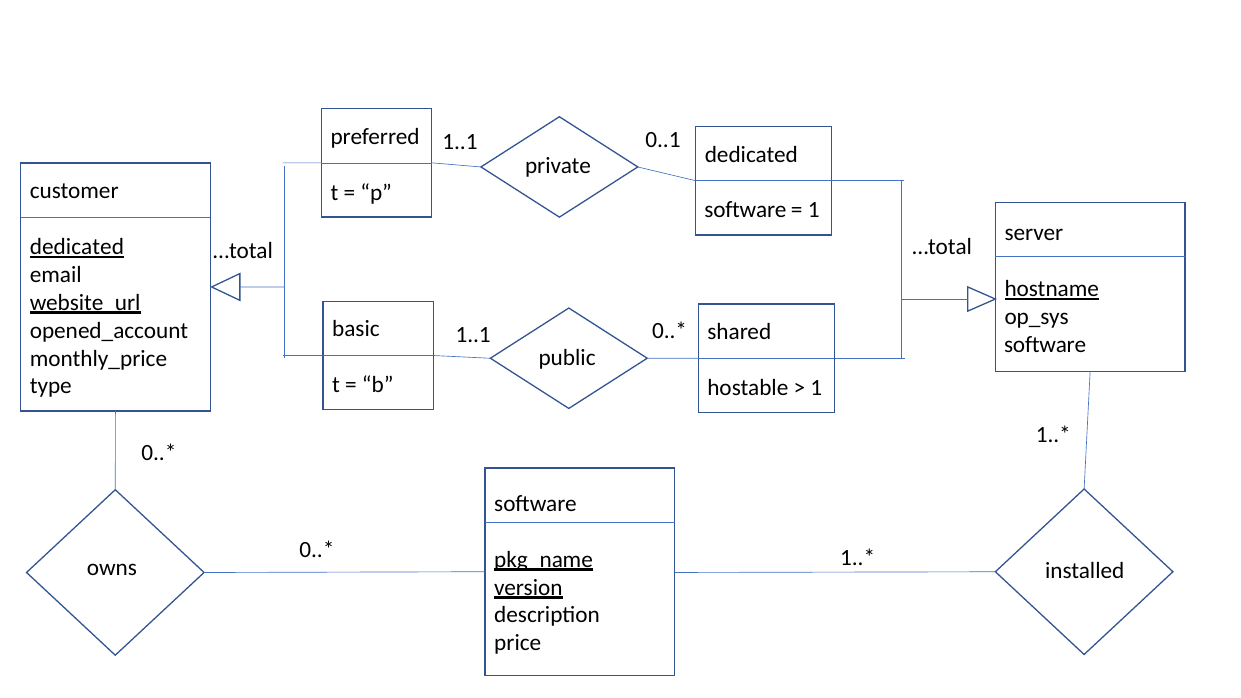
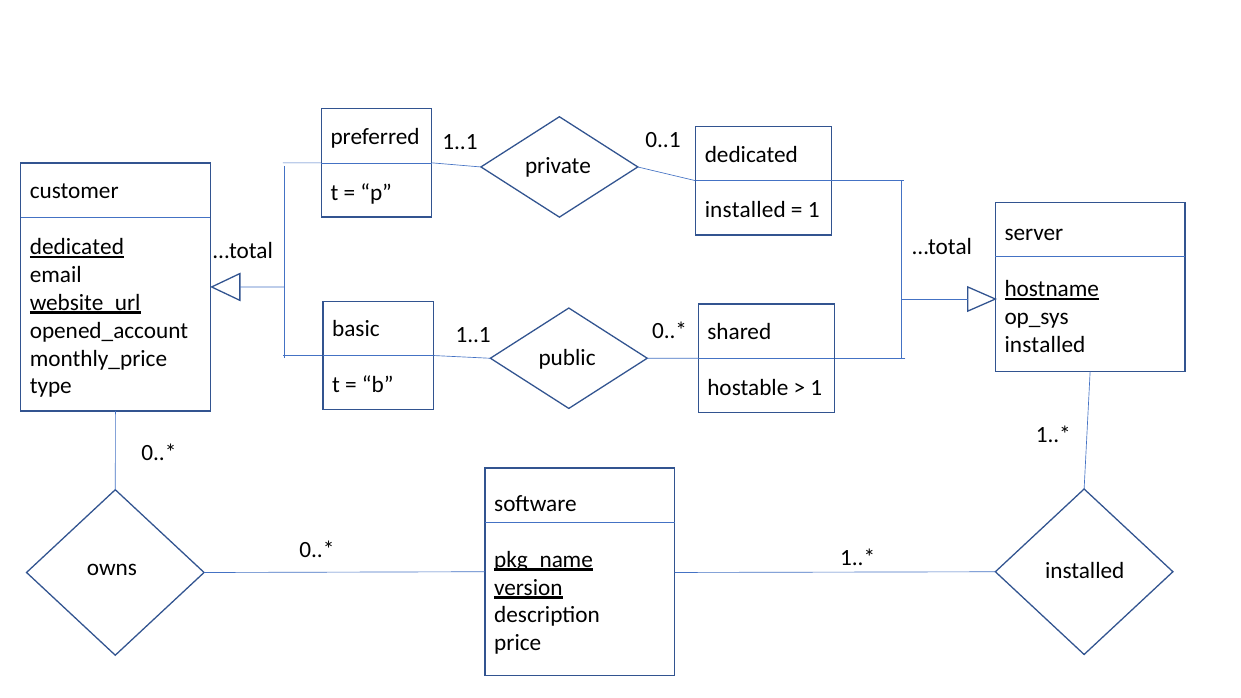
software at (745, 210): software -> installed
software at (1045, 344): software -> installed
